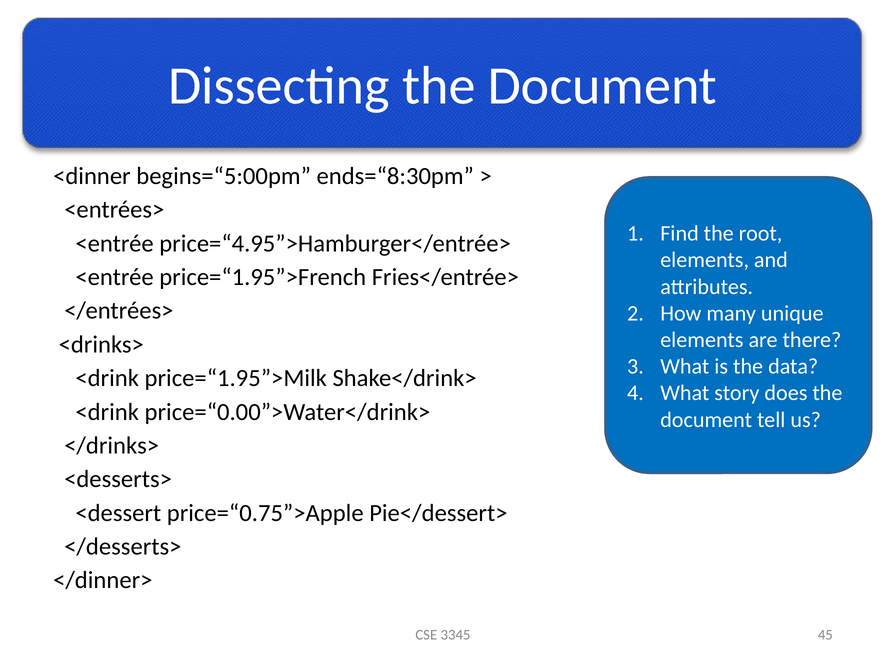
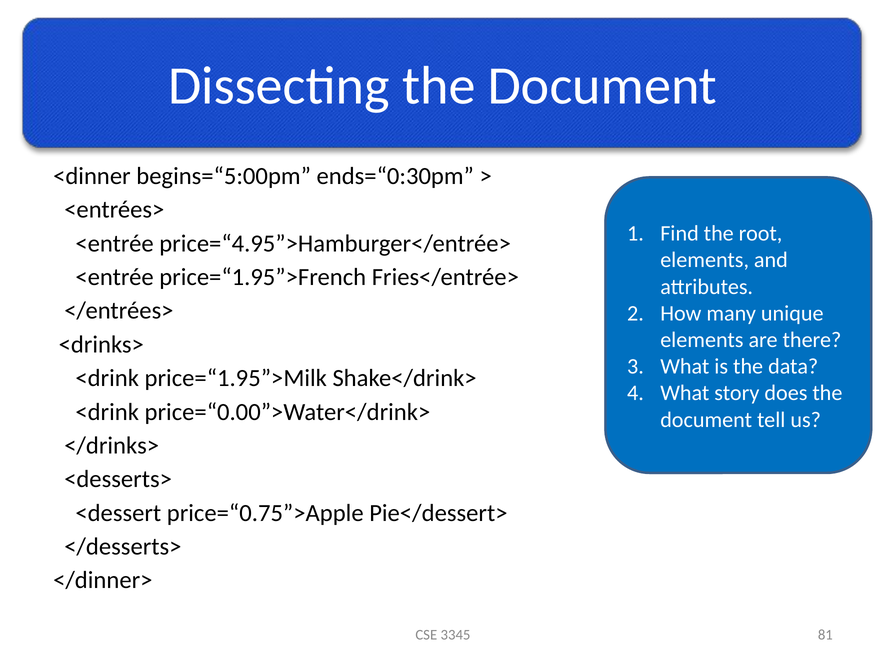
ends=“8:30pm: ends=“8:30pm -> ends=“0:30pm
45: 45 -> 81
